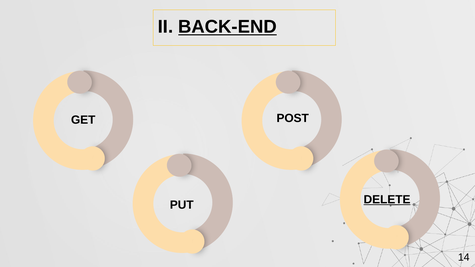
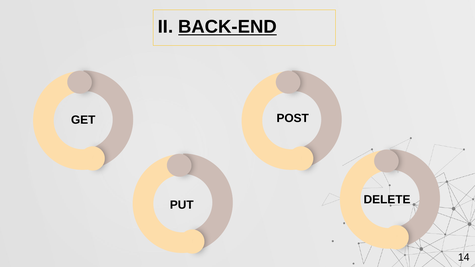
DELETE underline: present -> none
